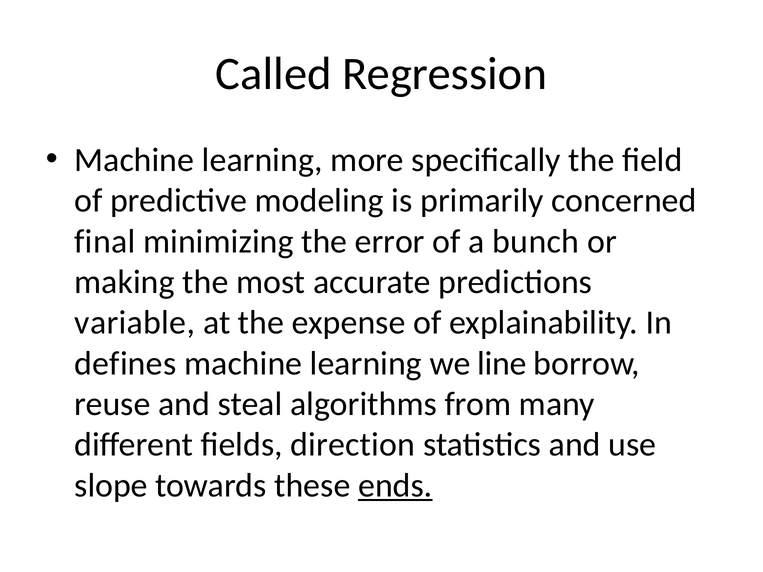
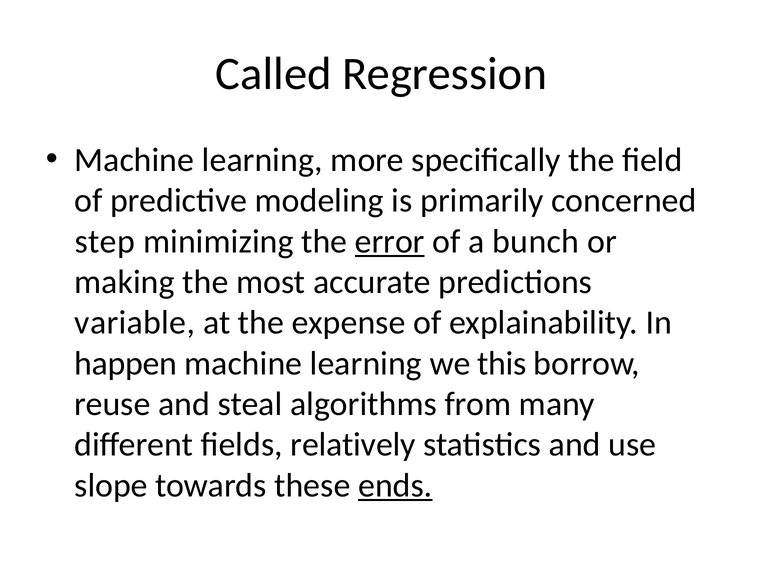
final: final -> step
error underline: none -> present
defines: defines -> happen
line: line -> this
direction: direction -> relatively
